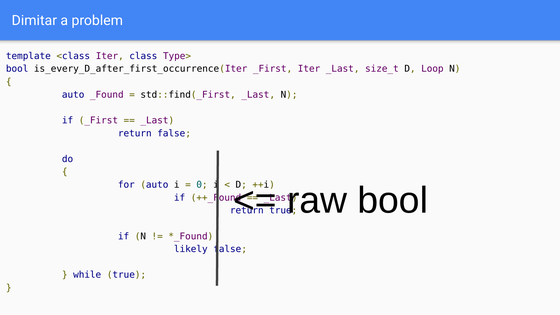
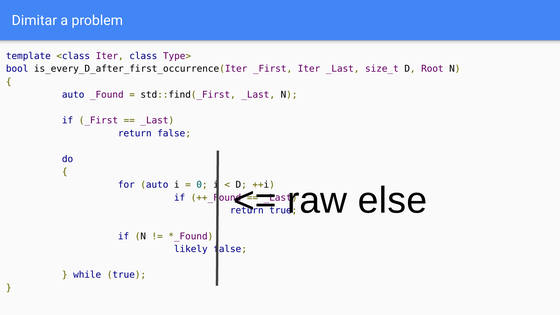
Loop: Loop -> Root
bool at (393, 200): bool -> else
